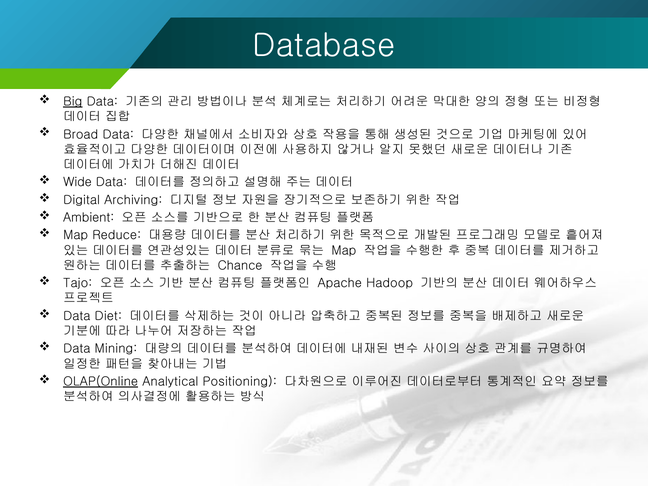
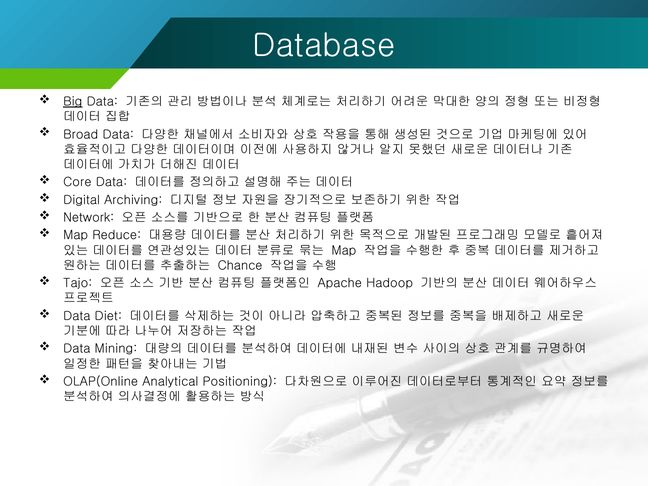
Wide: Wide -> Core
Ambient: Ambient -> Network
OLAP(Online underline: present -> none
